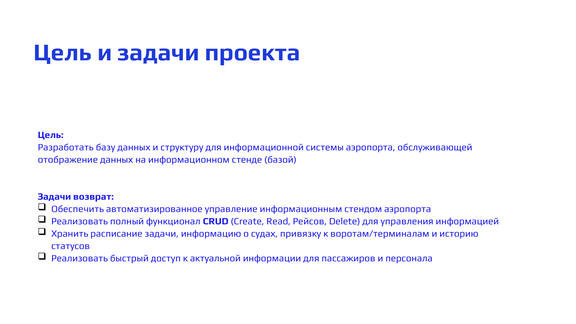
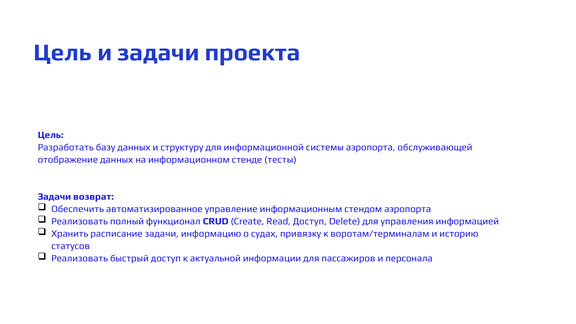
базой: базой -> тесты
Read Рейсов: Рейсов -> Доступ
